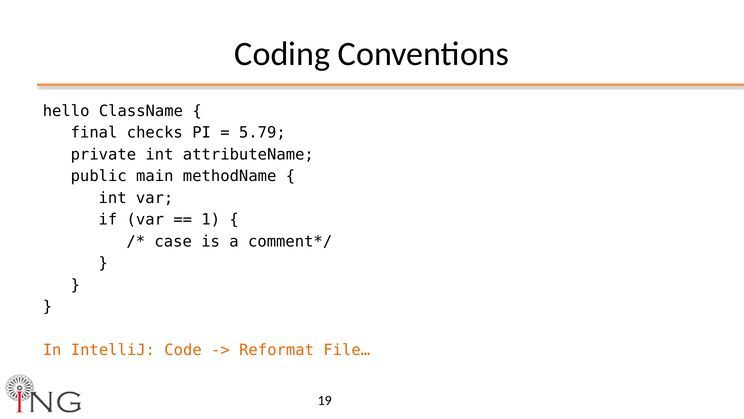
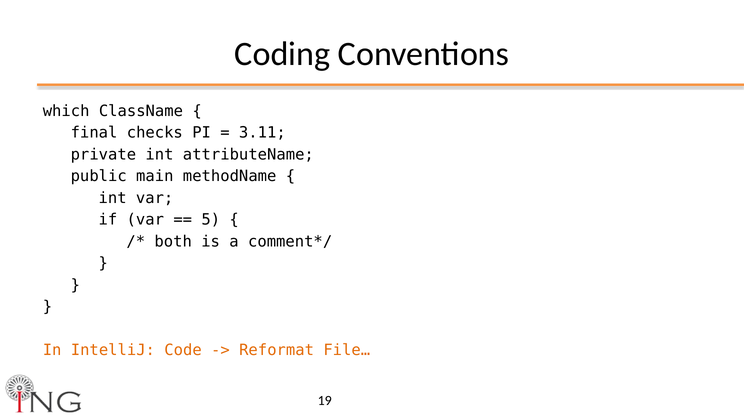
hello: hello -> which
5.79: 5.79 -> 3.11
1: 1 -> 5
case: case -> both
